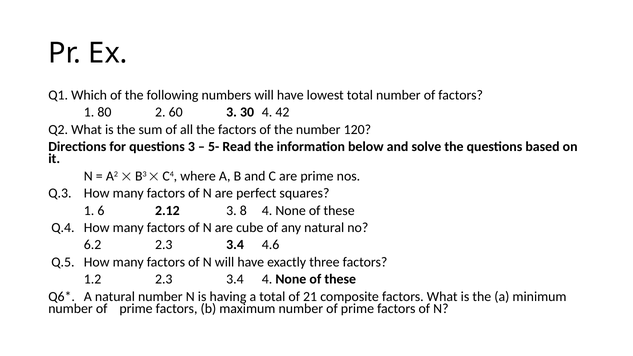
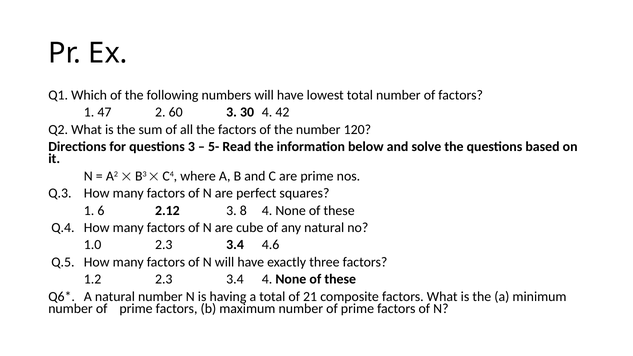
80: 80 -> 47
6.2: 6.2 -> 1.0
